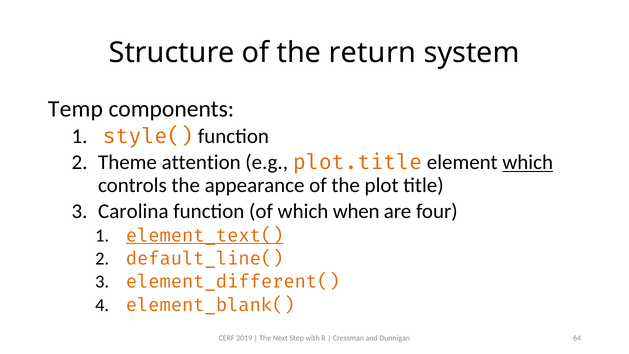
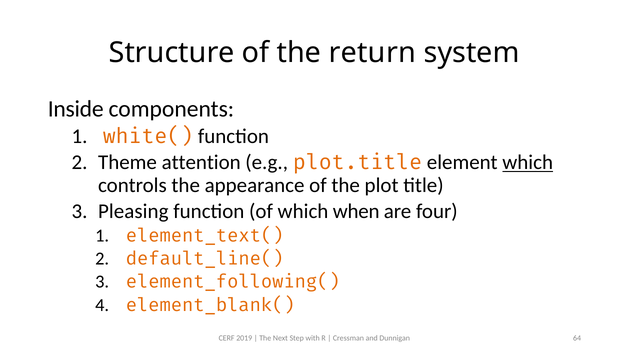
Temp: Temp -> Inside
style(: style( -> white(
Carolina: Carolina -> Pleasing
element_text( underline: present -> none
element_different(: element_different( -> element_following(
